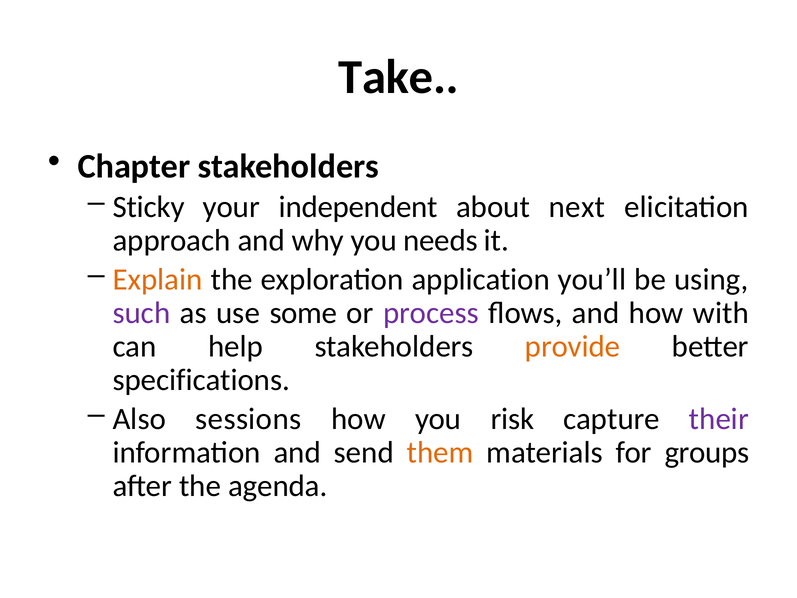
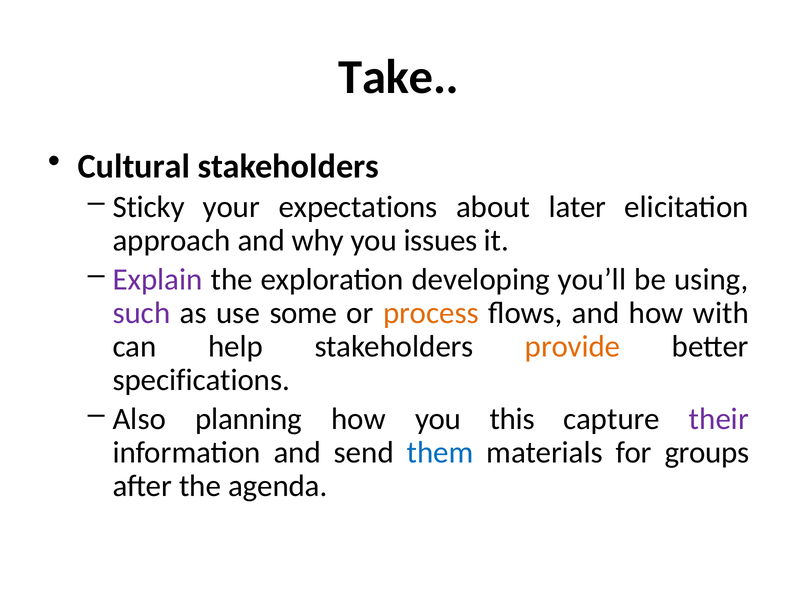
Chapter: Chapter -> Cultural
independent: independent -> expectations
next: next -> later
needs: needs -> issues
Explain colour: orange -> purple
application: application -> developing
process colour: purple -> orange
sessions: sessions -> planning
risk: risk -> this
them colour: orange -> blue
